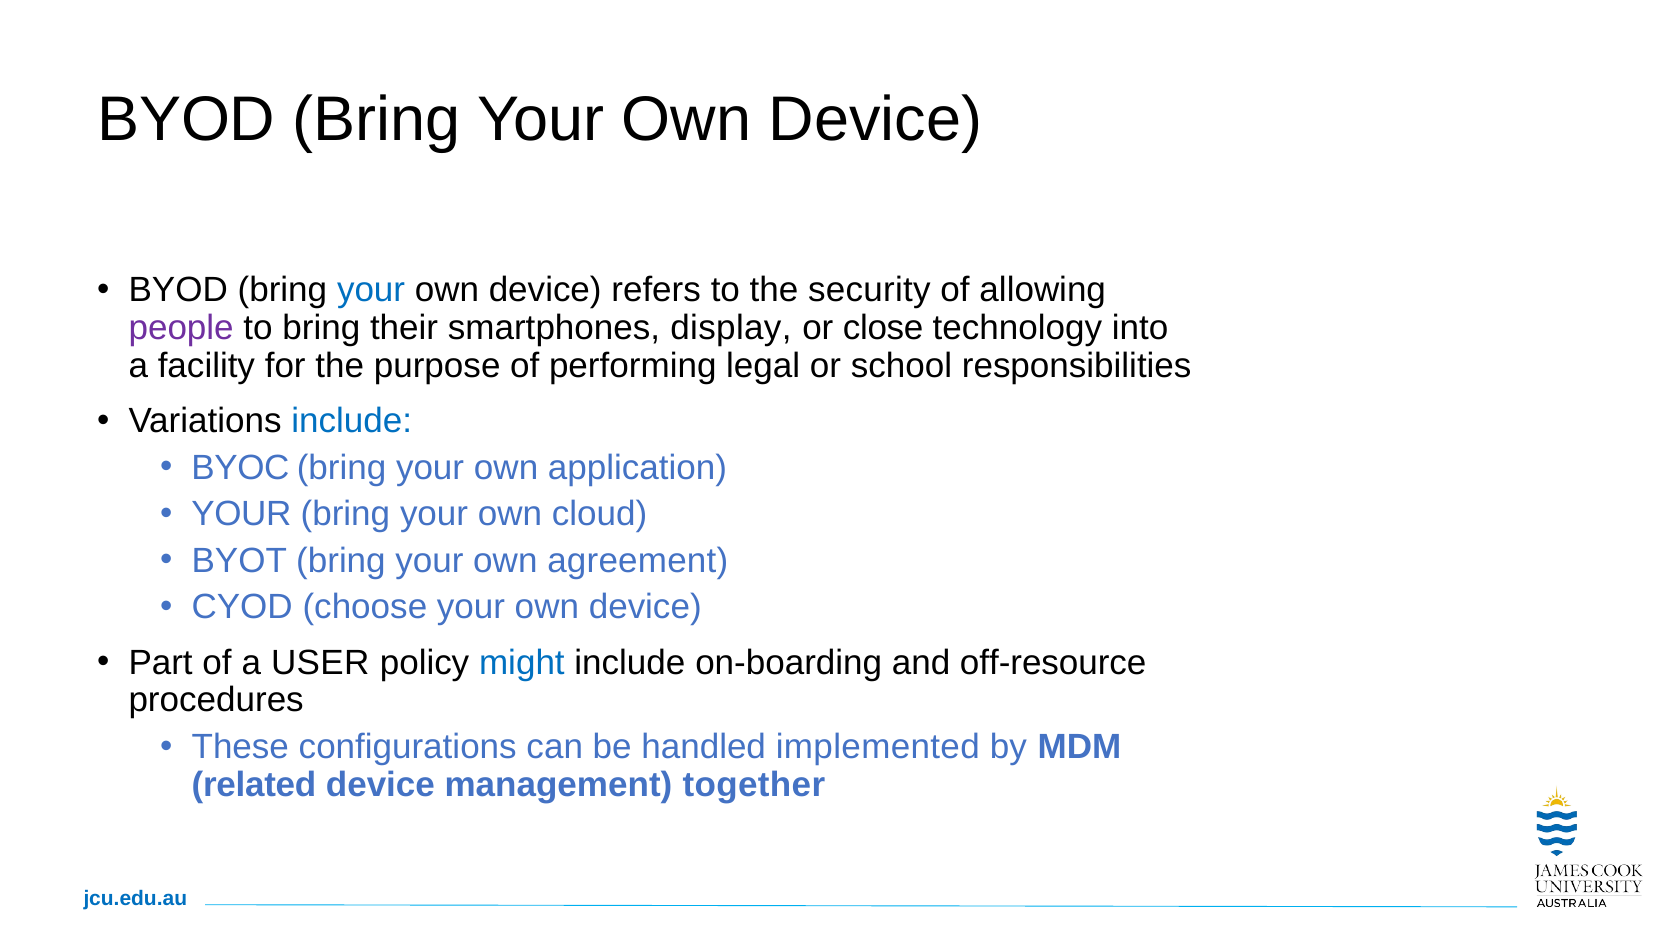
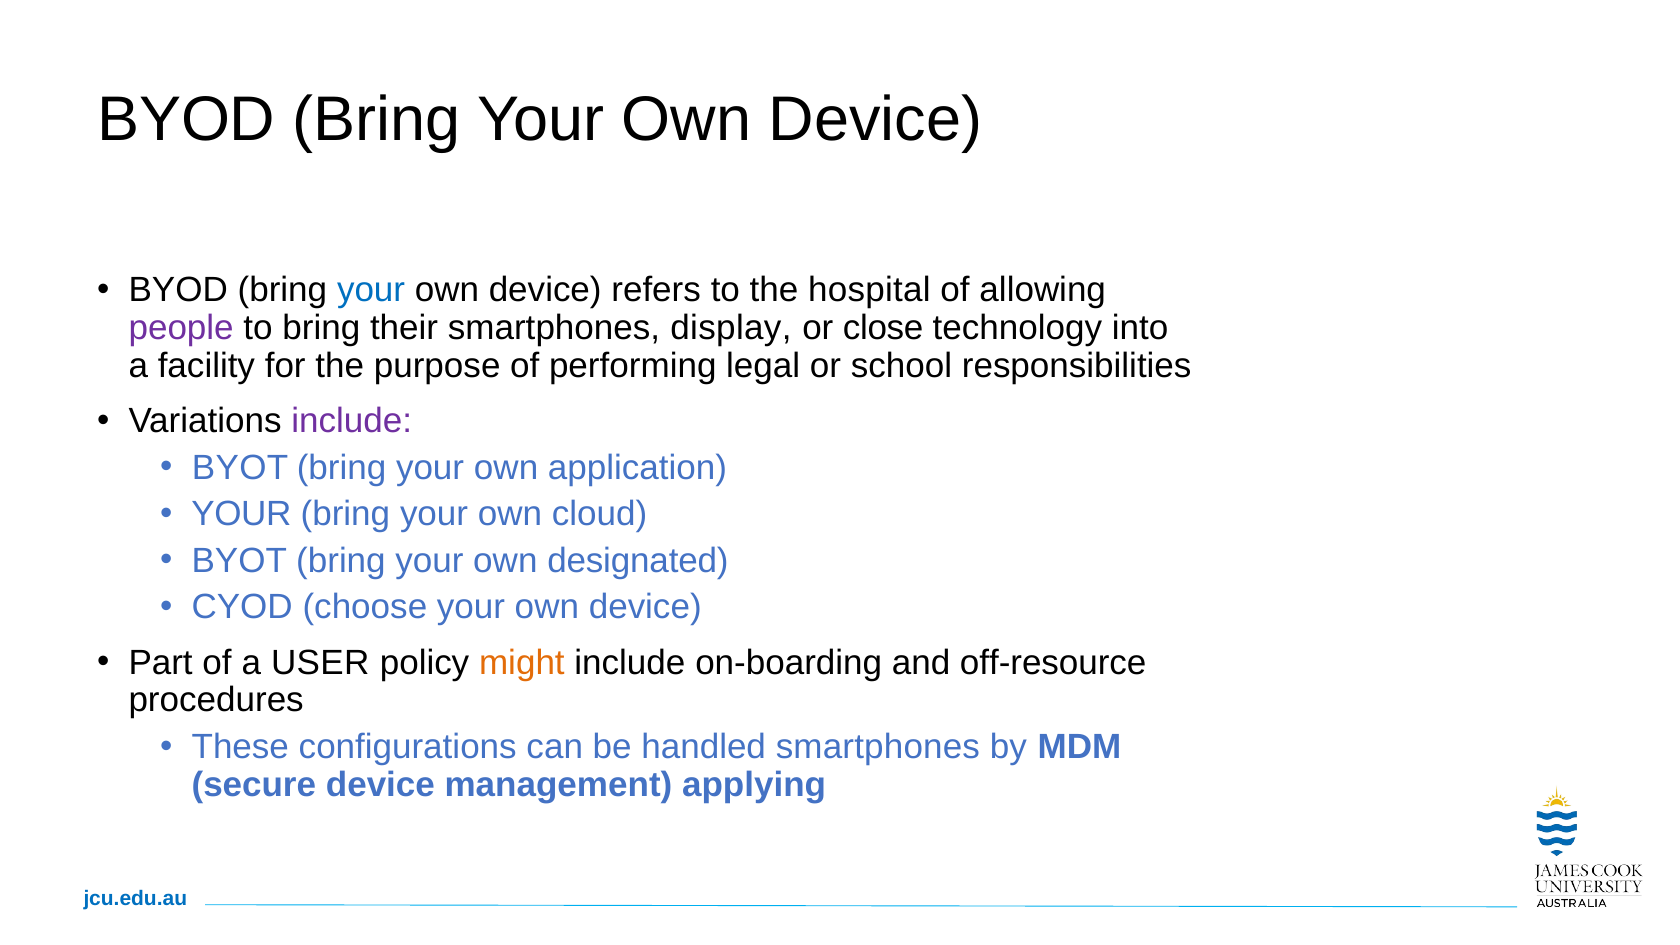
security: security -> hospital
include at (352, 421) colour: blue -> purple
BYOC at (240, 468): BYOC -> BYOT
agreement: agreement -> designated
might colour: blue -> orange
handled implemented: implemented -> smartphones
related: related -> secure
together: together -> applying
